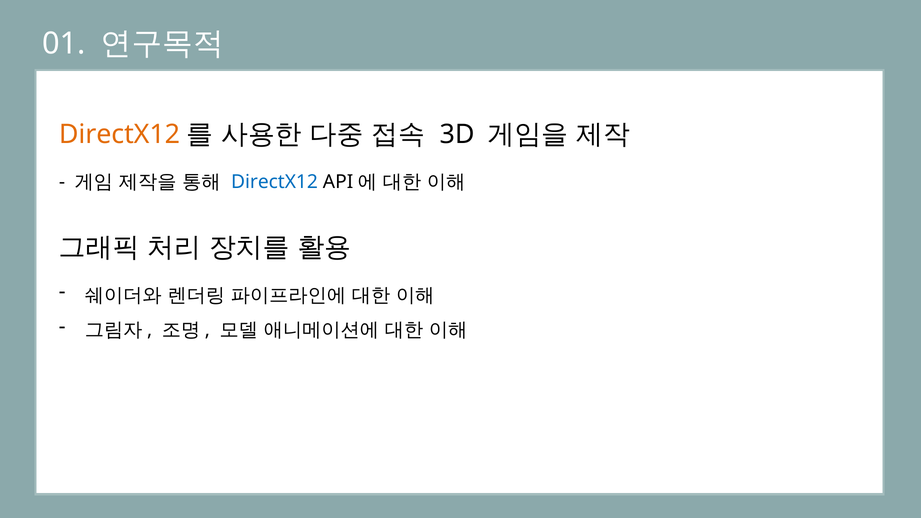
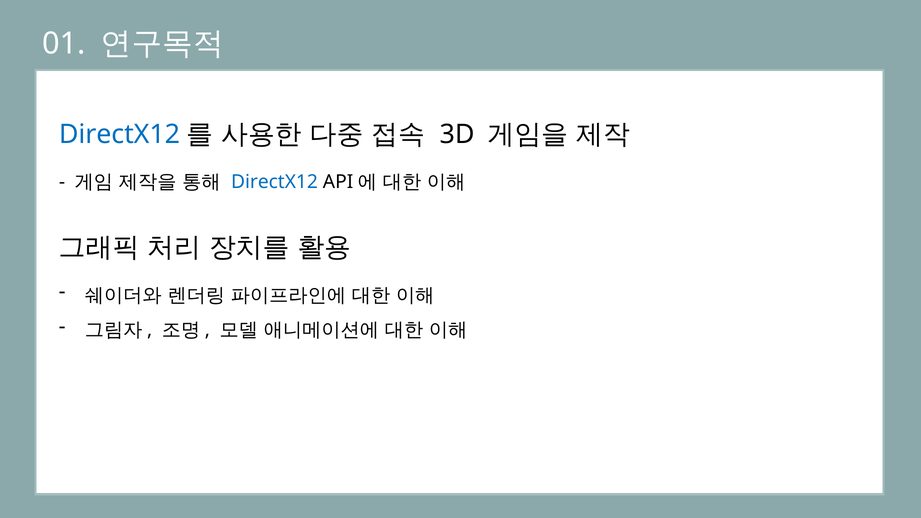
DirectX12 at (119, 135) colour: orange -> blue
